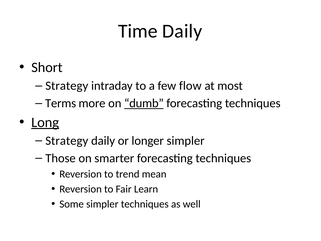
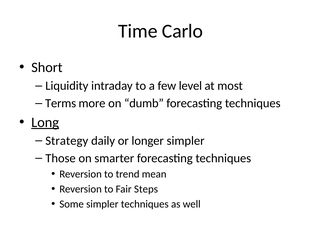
Time Daily: Daily -> Carlo
Strategy at (67, 86): Strategy -> Liquidity
flow: flow -> level
dumb underline: present -> none
Learn: Learn -> Steps
